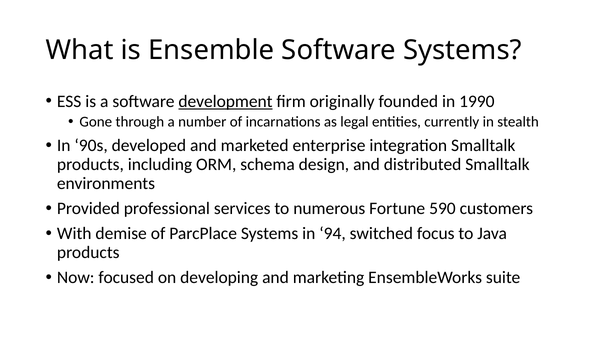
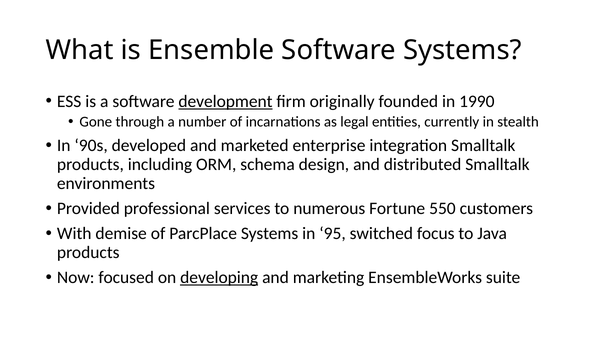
590: 590 -> 550
94: 94 -> 95
developing underline: none -> present
